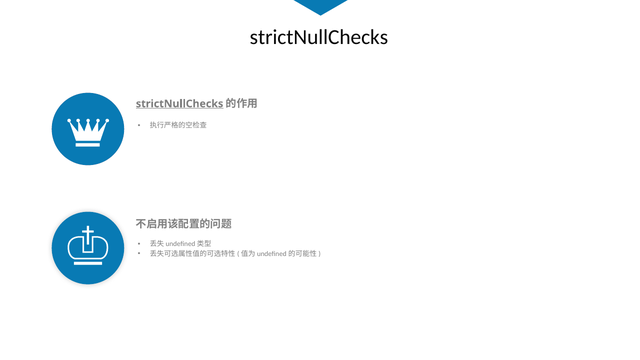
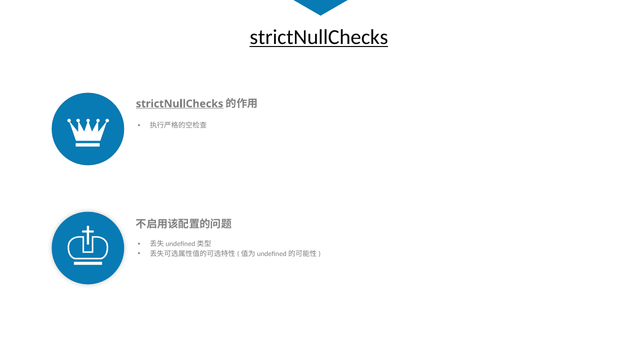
strictNullChecks at (319, 37) underline: none -> present
